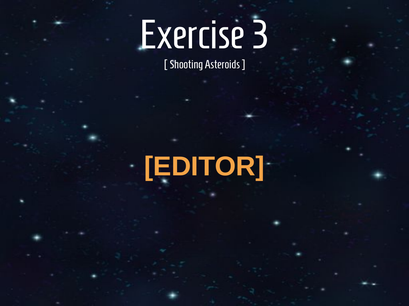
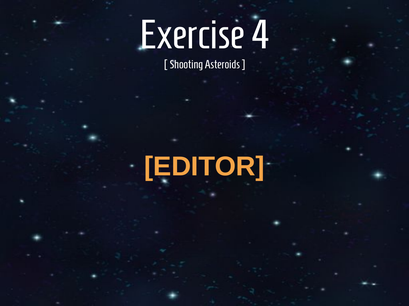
3: 3 -> 4
